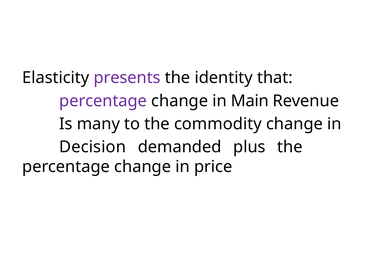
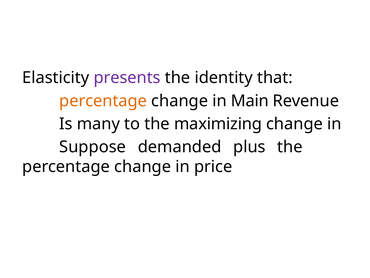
percentage at (103, 101) colour: purple -> orange
commodity: commodity -> maximizing
Decision: Decision -> Suppose
